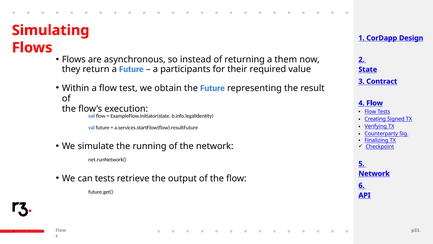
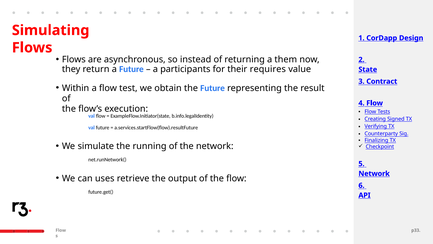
required: required -> requires
can tests: tests -> uses
